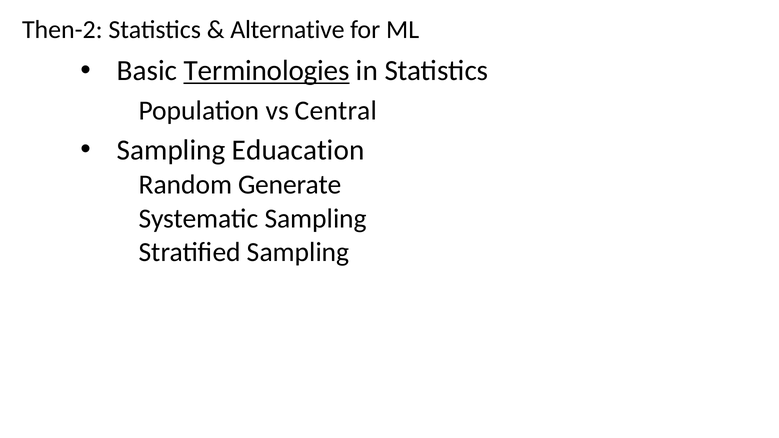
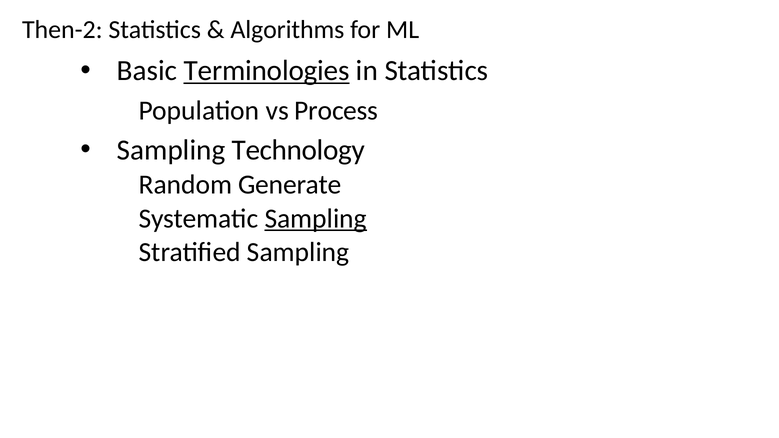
Alternative: Alternative -> Algorithms
Central: Central -> Process
Eduacation: Eduacation -> Technology
Sampling at (316, 219) underline: none -> present
